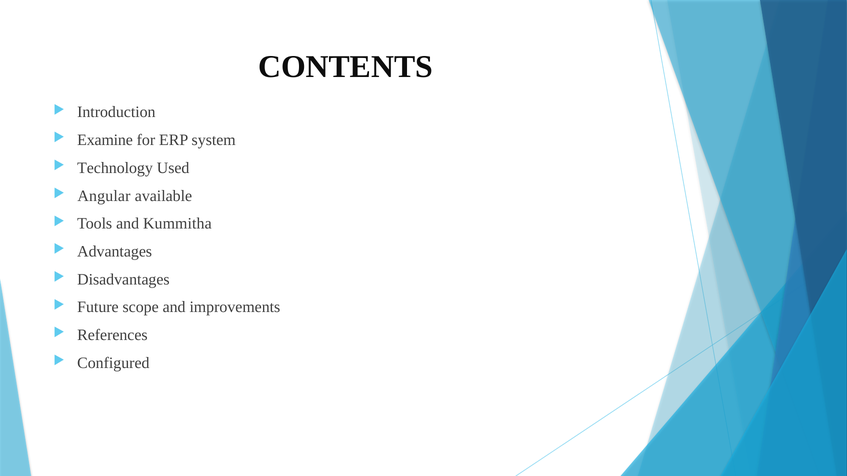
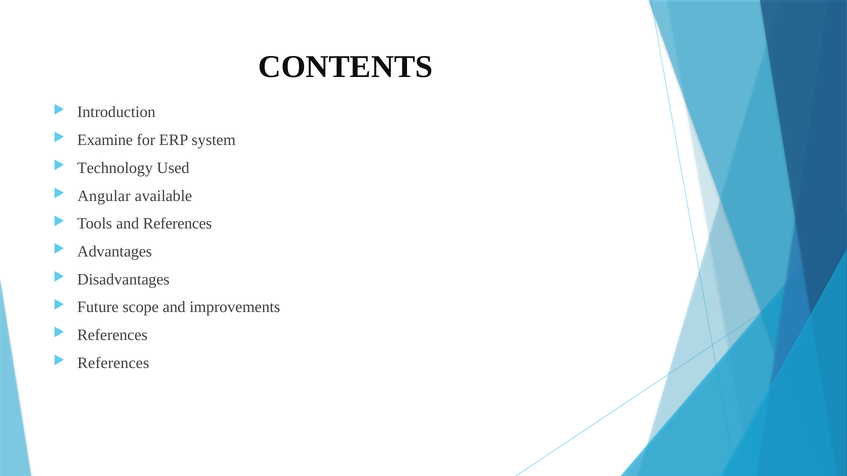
and Kummitha: Kummitha -> References
Configured at (113, 363): Configured -> References
